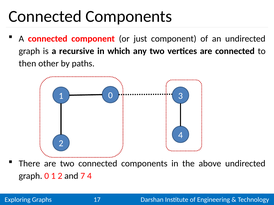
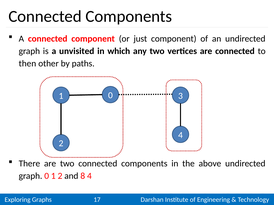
recursive: recursive -> unvisited
7: 7 -> 8
